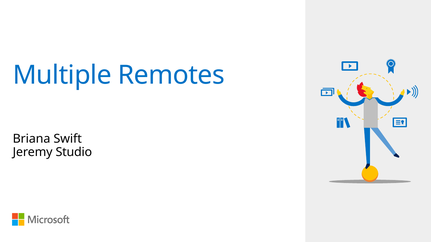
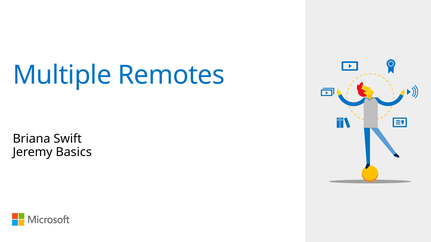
Studio: Studio -> Basics
